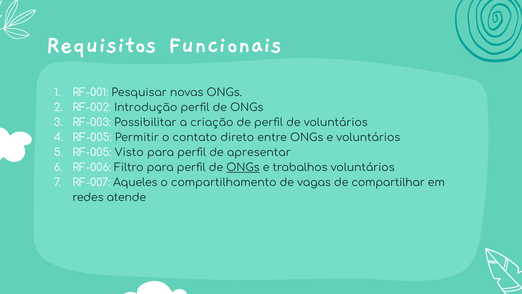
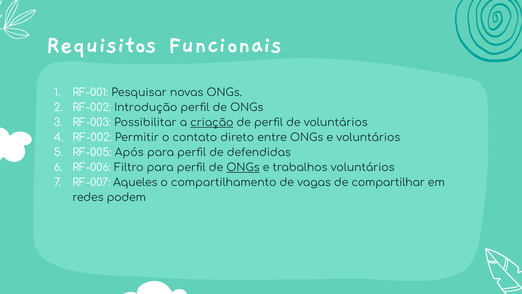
criação underline: none -> present
RF-005 at (92, 137): RF-005 -> RF-002
Visto: Visto -> Após
apresentar: apresentar -> defendidas
atende: atende -> podem
